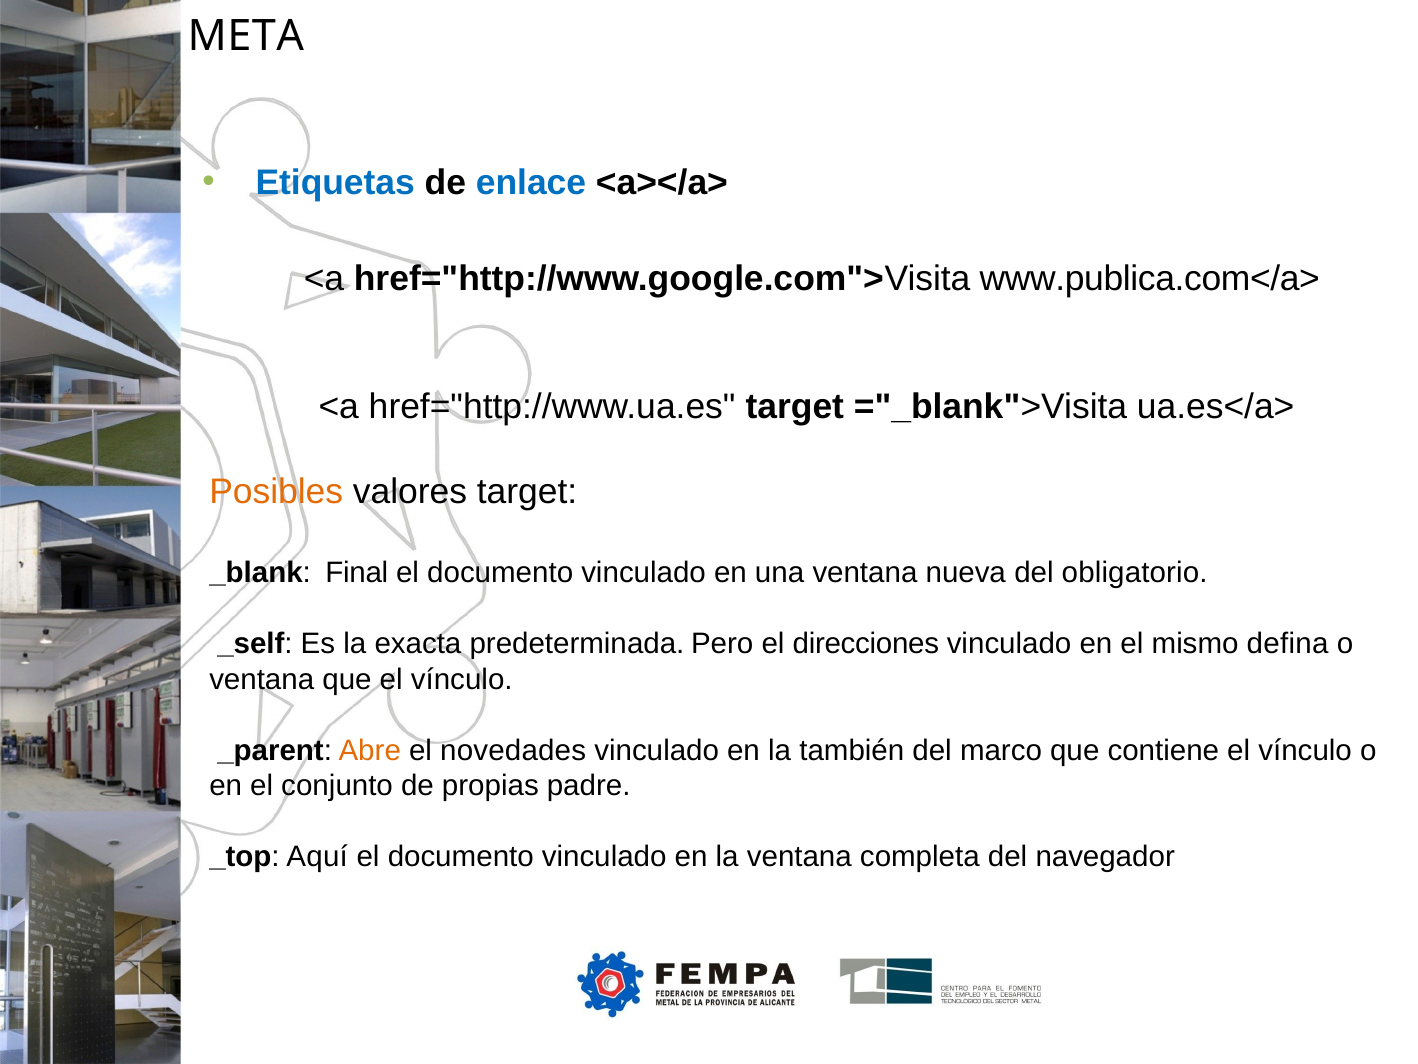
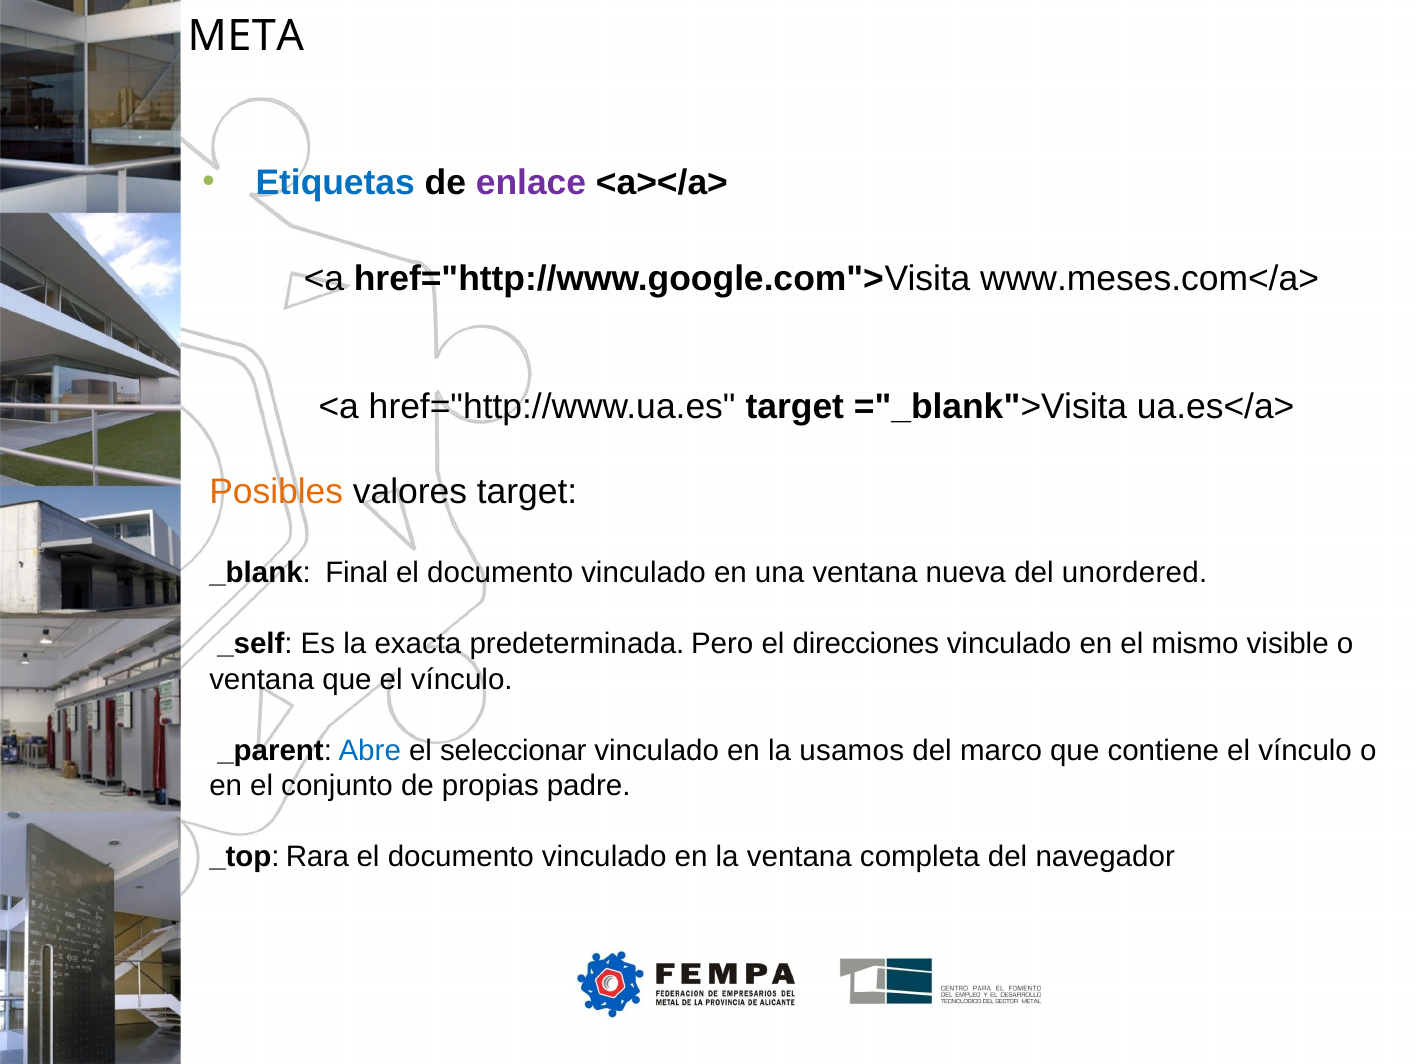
enlace colour: blue -> purple
www.publica.com</a>: www.publica.com</a> -> www.meses.com</a>
obligatorio: obligatorio -> unordered
defina: defina -> visible
Abre colour: orange -> blue
novedades: novedades -> seleccionar
también: también -> usamos
Aquí: Aquí -> Rara
